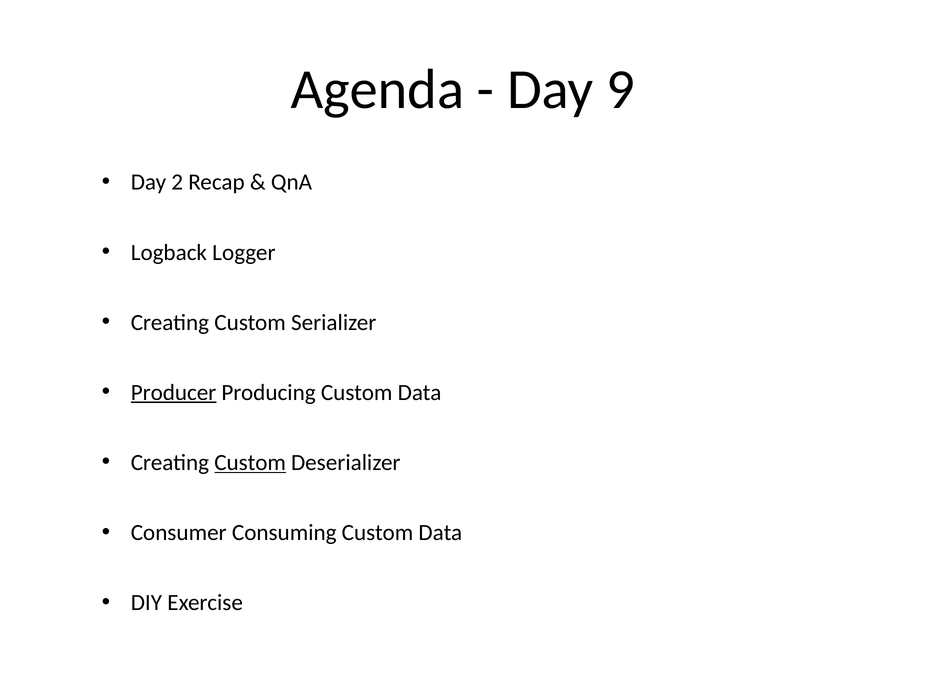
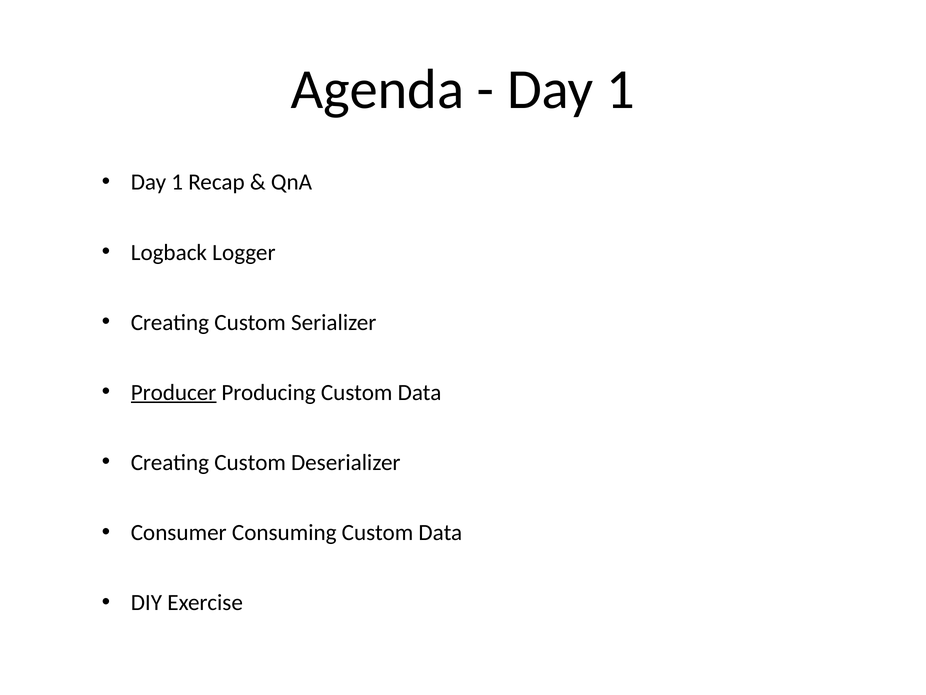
9 at (621, 90): 9 -> 1
2 at (177, 182): 2 -> 1
Custom at (250, 462) underline: present -> none
